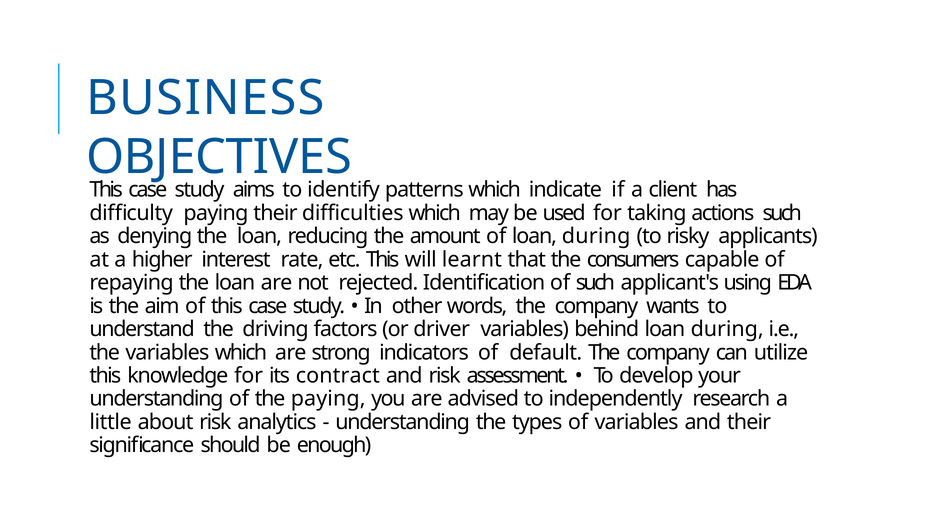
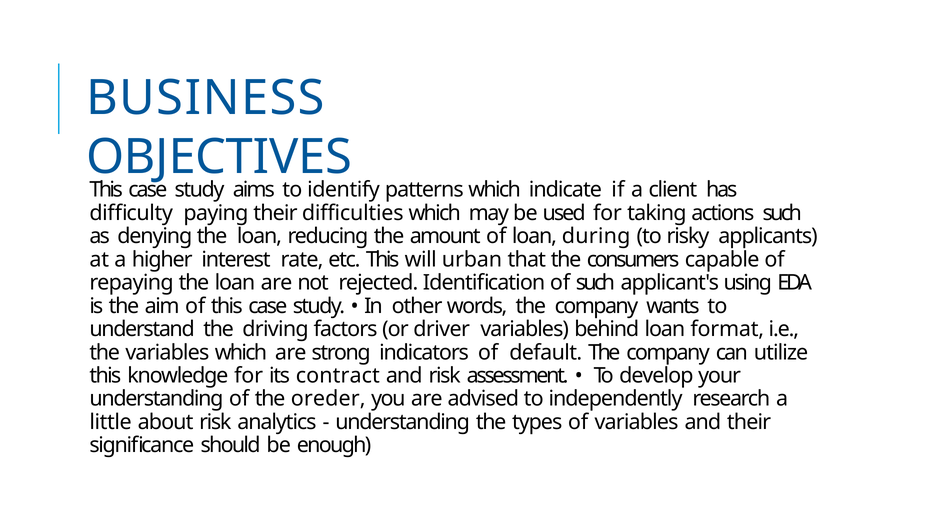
learnt: learnt -> urban
behind loan during: during -> format
the paying: paying -> oreder
